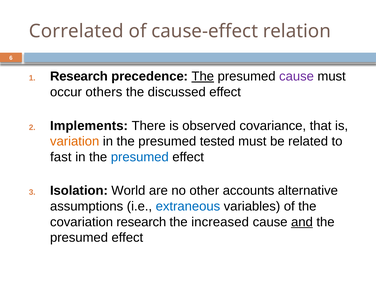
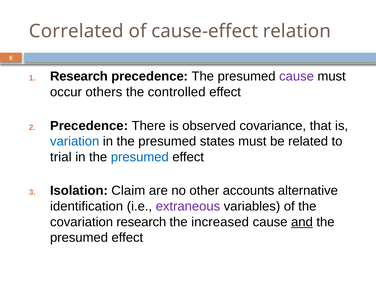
The at (203, 76) underline: present -> none
discussed: discussed -> controlled
Implements at (89, 126): Implements -> Precedence
variation colour: orange -> blue
tested: tested -> states
fast: fast -> trial
World: World -> Claim
assumptions: assumptions -> identification
extraneous colour: blue -> purple
